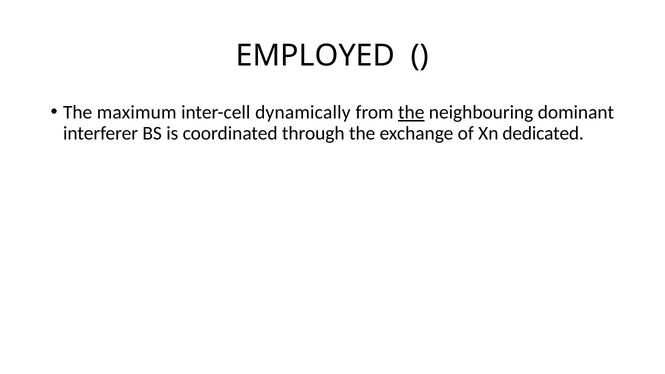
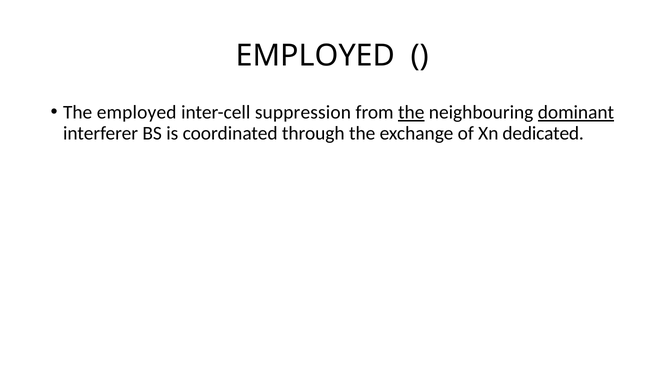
The maximum: maximum -> employed
dynamically: dynamically -> suppression
dominant underline: none -> present
